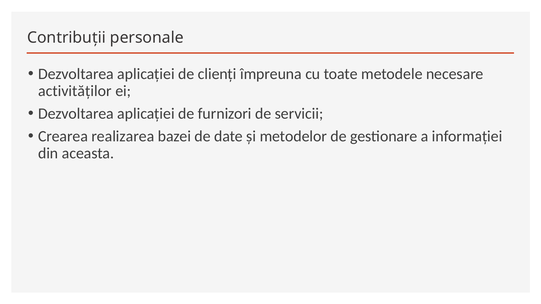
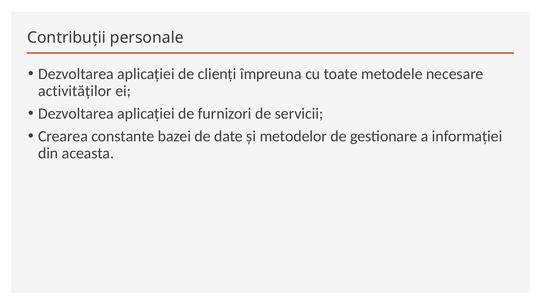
realizarea: realizarea -> constante
